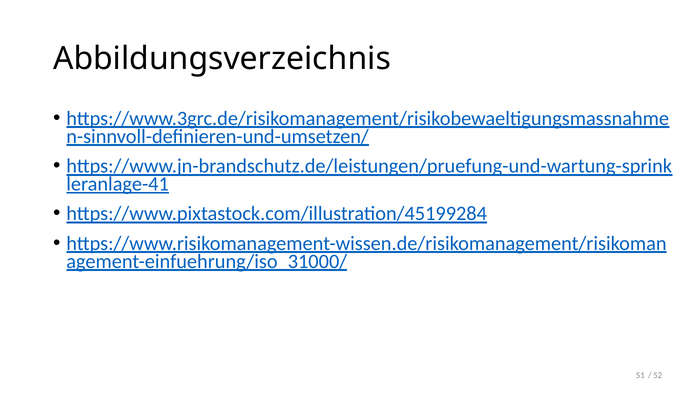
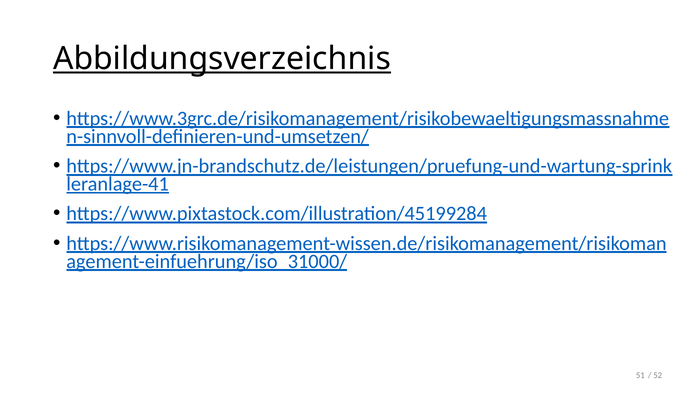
Abbildungsverzeichnis underline: none -> present
